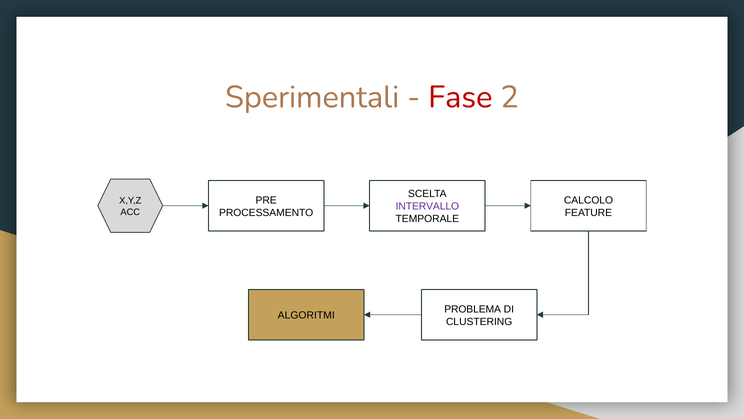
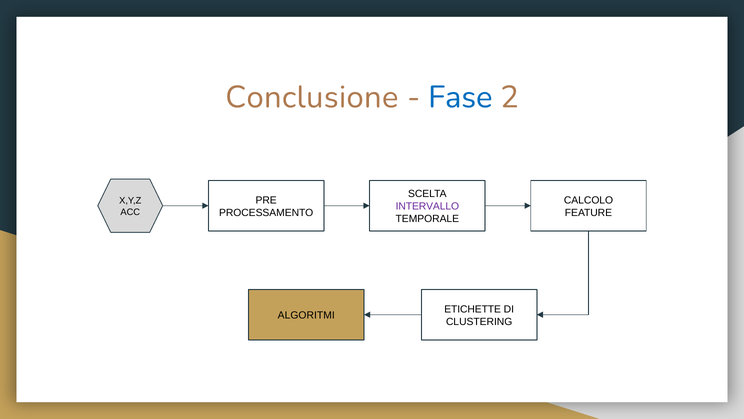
Sperimentali: Sperimentali -> Conclusione
Fase colour: red -> blue
PROBLEMA: PROBLEMA -> ETICHETTE
